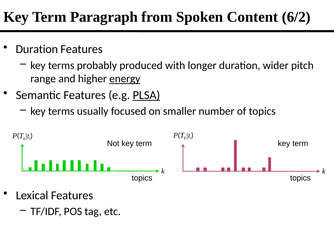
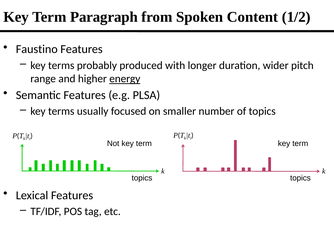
6/2: 6/2 -> 1/2
Duration at (37, 49): Duration -> Faustino
PLSA underline: present -> none
